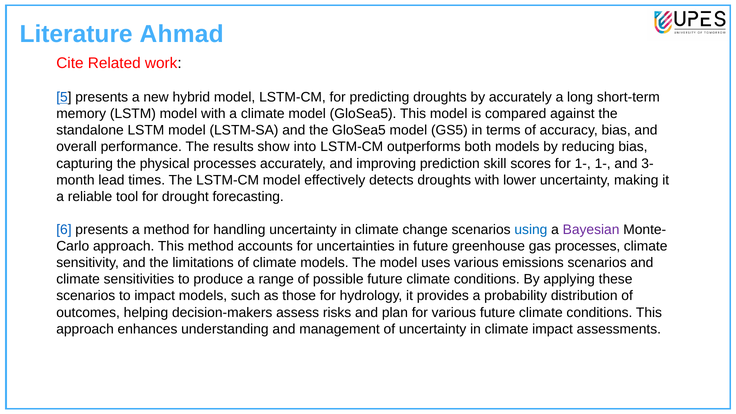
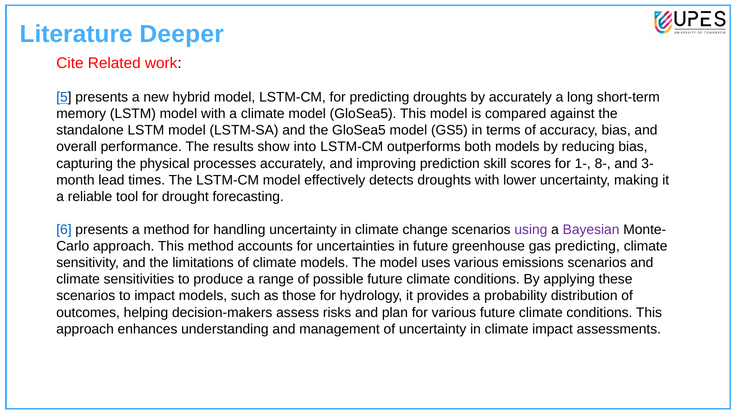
Ahmad: Ahmad -> Deeper
1- 1-: 1- -> 8-
using colour: blue -> purple
gas processes: processes -> predicting
